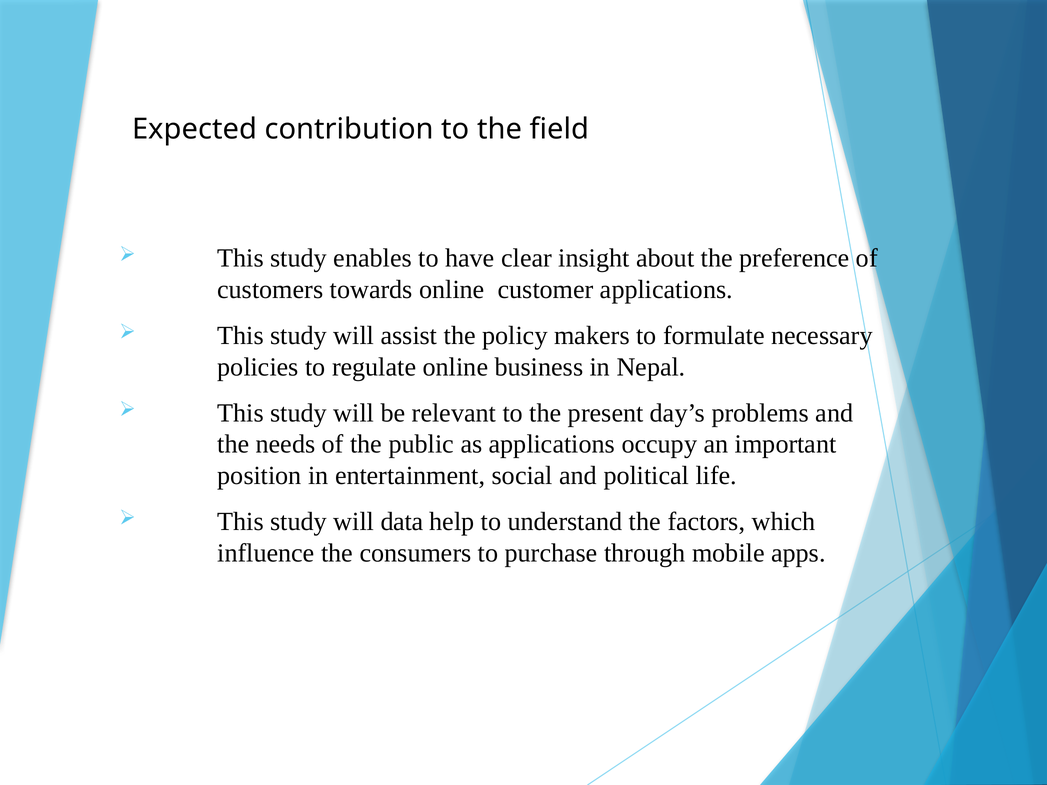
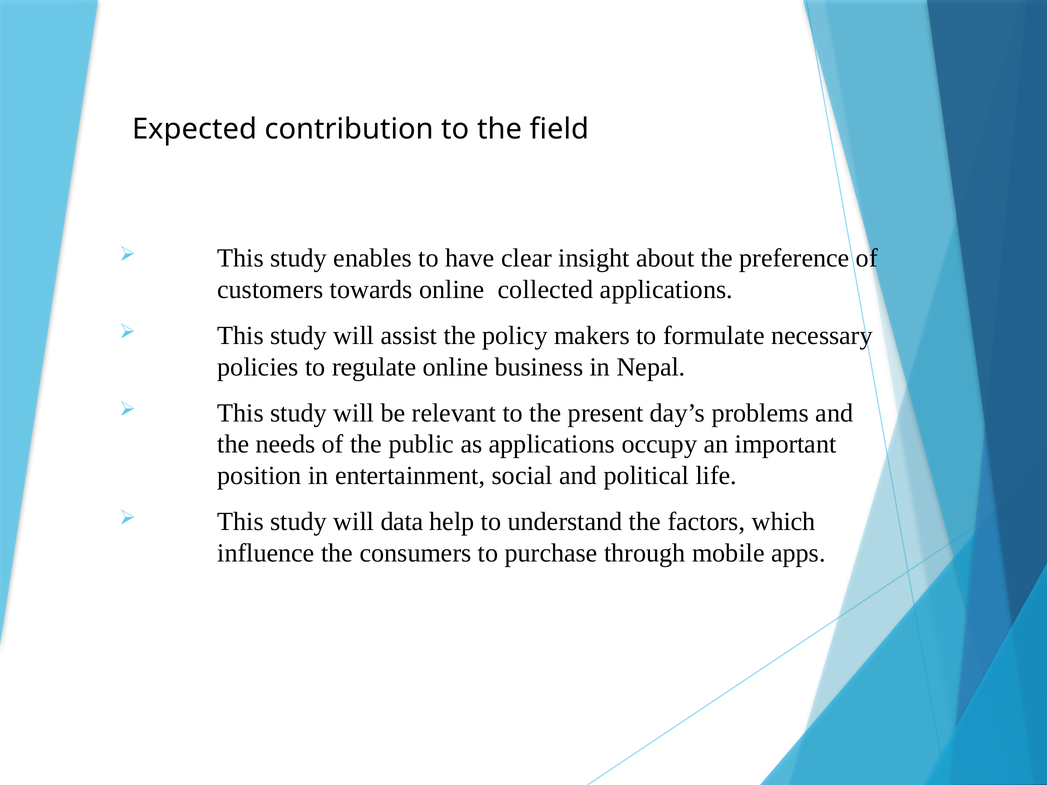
customer: customer -> collected
